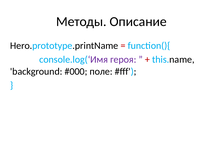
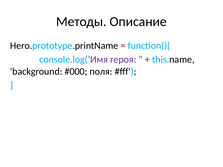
поле: поле -> поля
